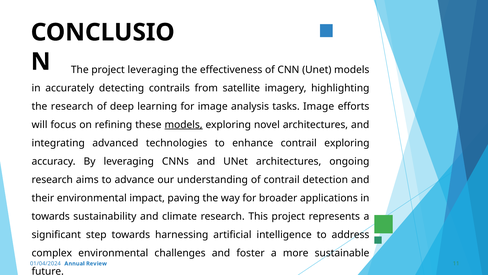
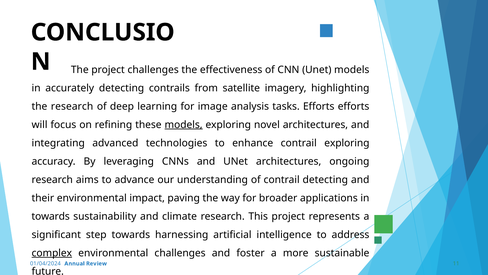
project leveraging: leveraging -> challenges
tasks Image: Image -> Efforts
contrail detection: detection -> detecting
complex underline: none -> present
